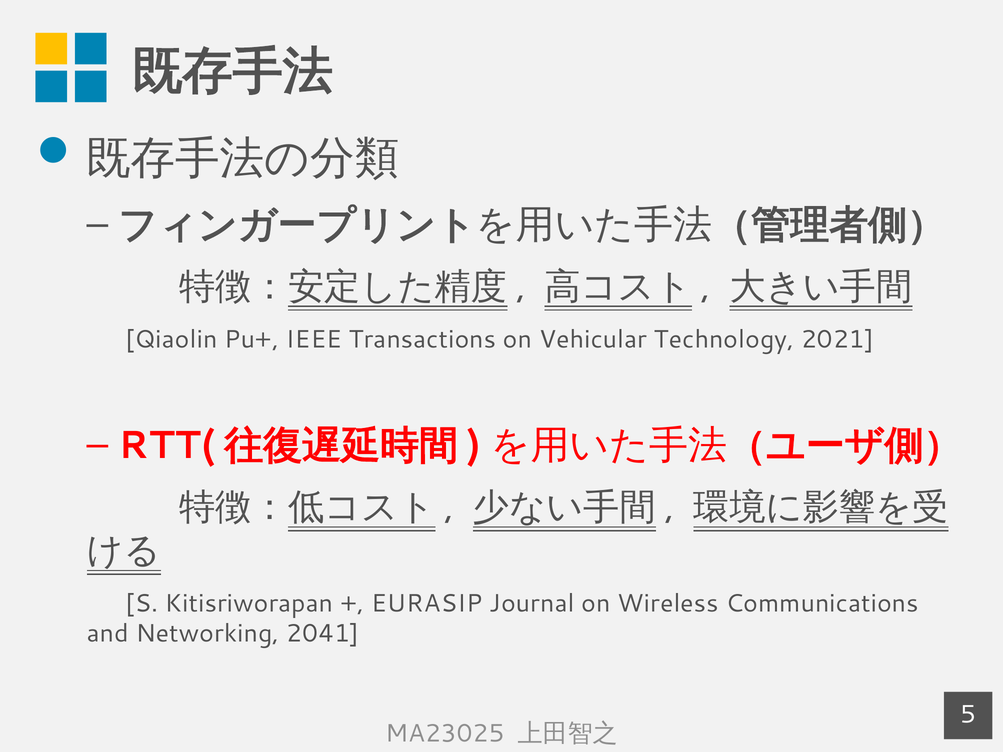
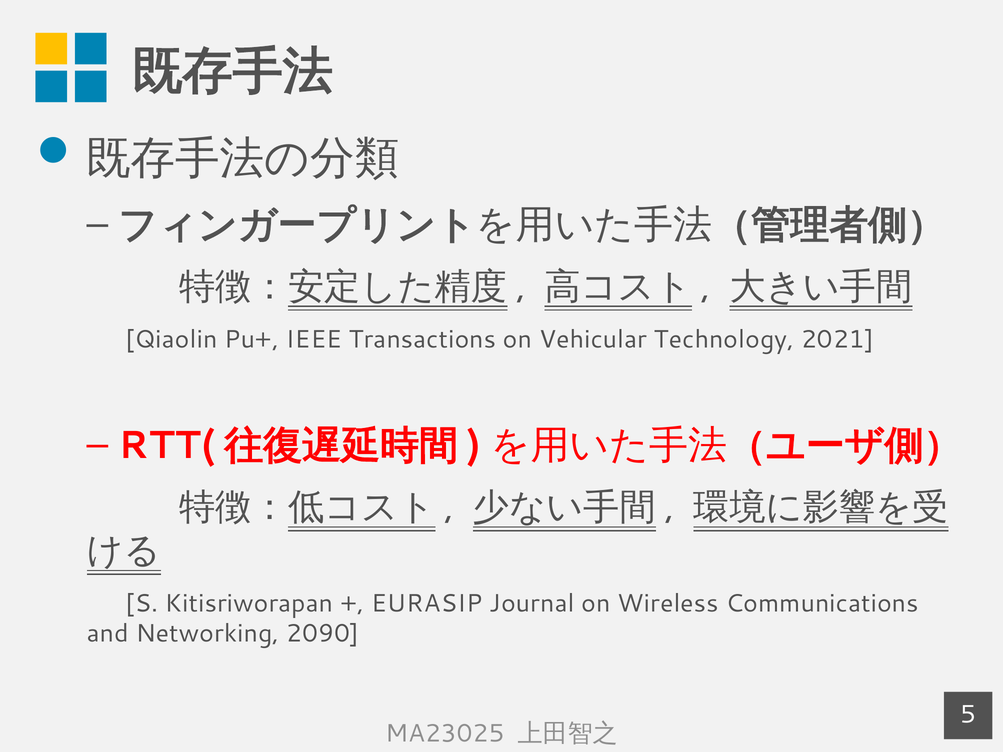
2041: 2041 -> 2090
